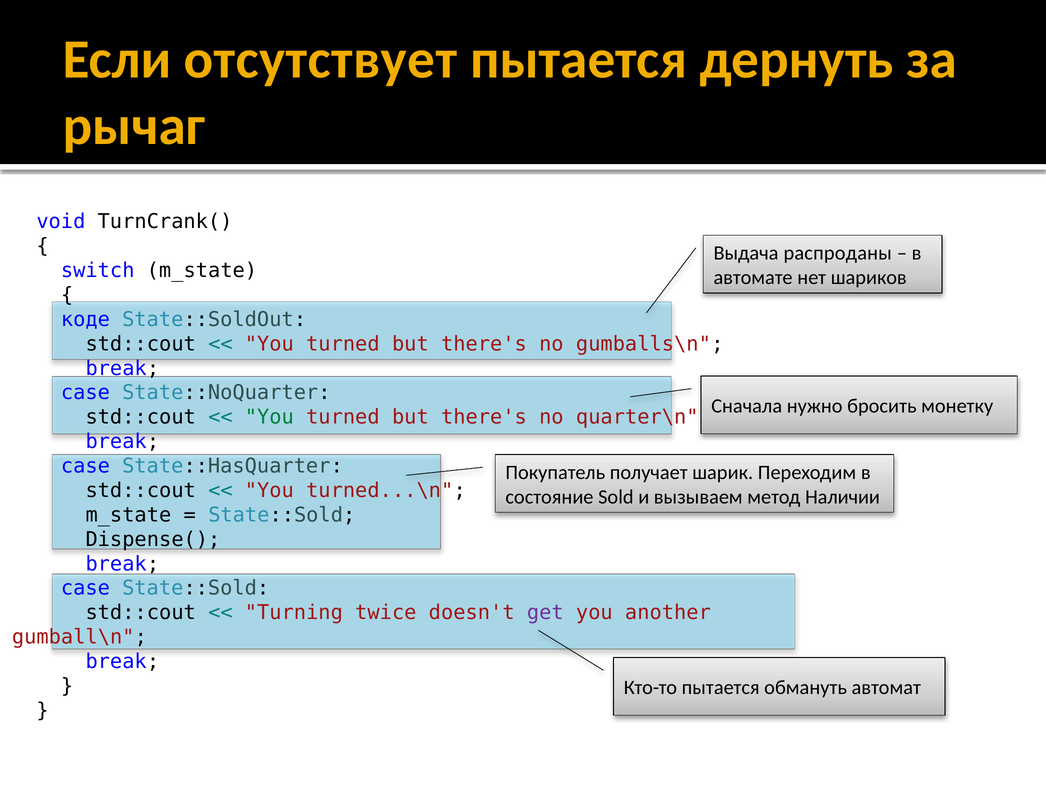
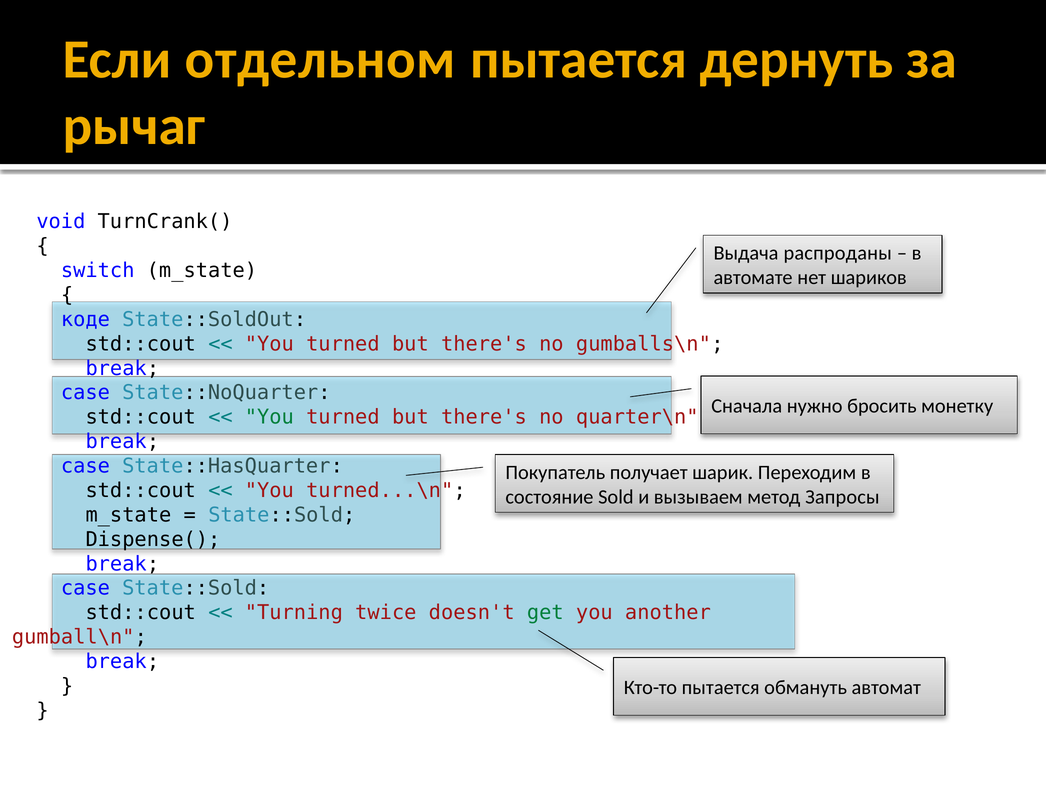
отсутствует: отсутствует -> отдельном
Наличии: Наличии -> Запросы
get colour: purple -> green
